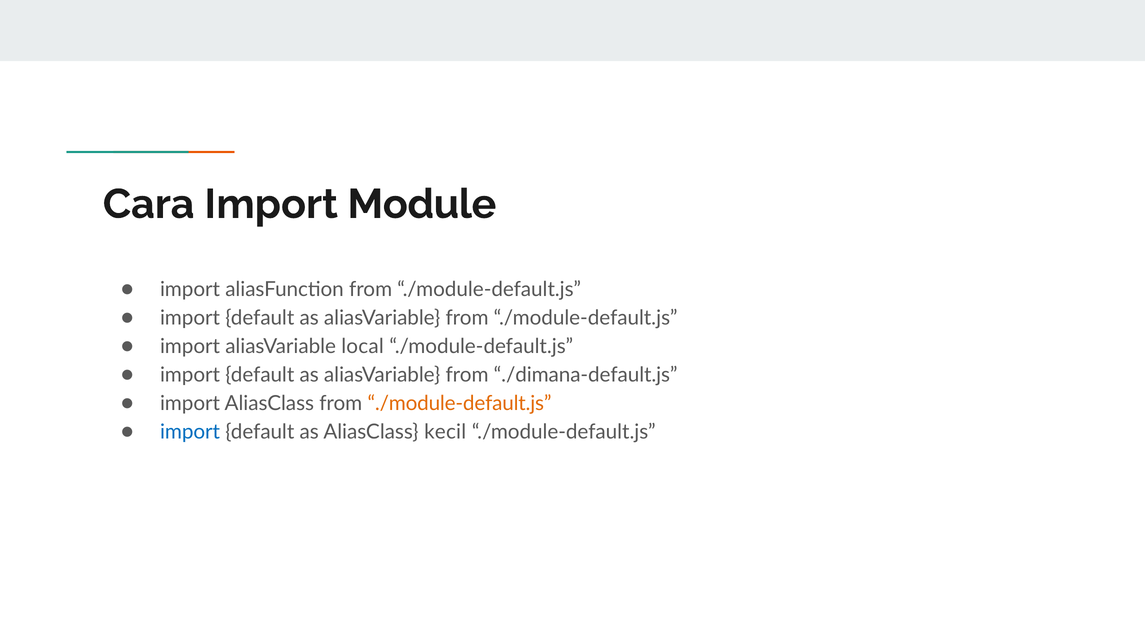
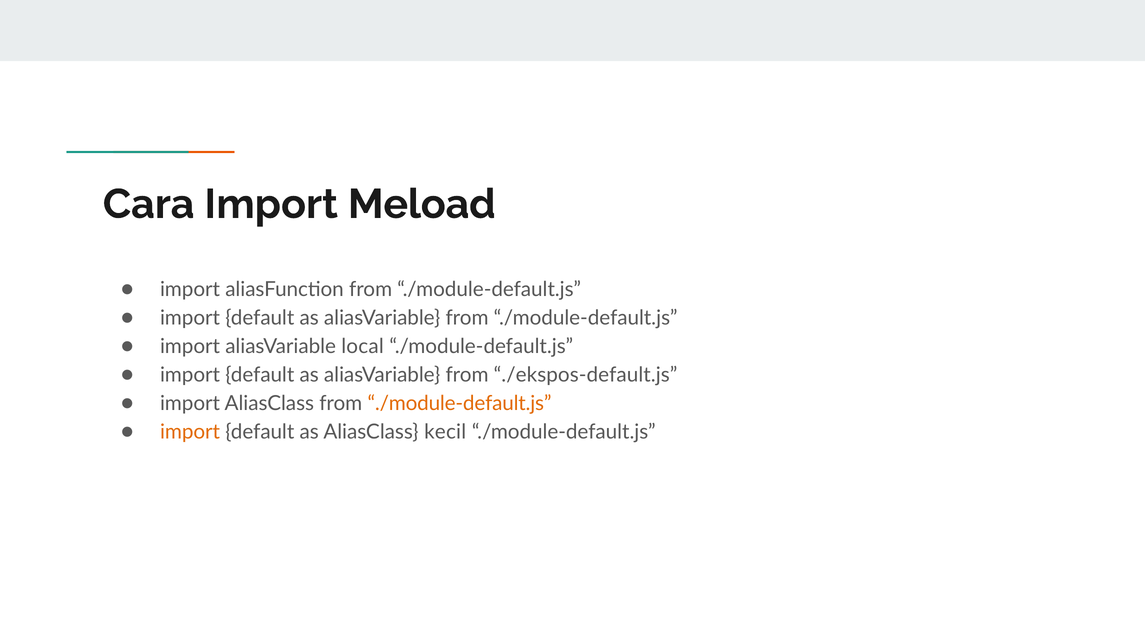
Module: Module -> Meload
./dimana-default.js: ./dimana-default.js -> ./ekspos-default.js
import at (190, 432) colour: blue -> orange
